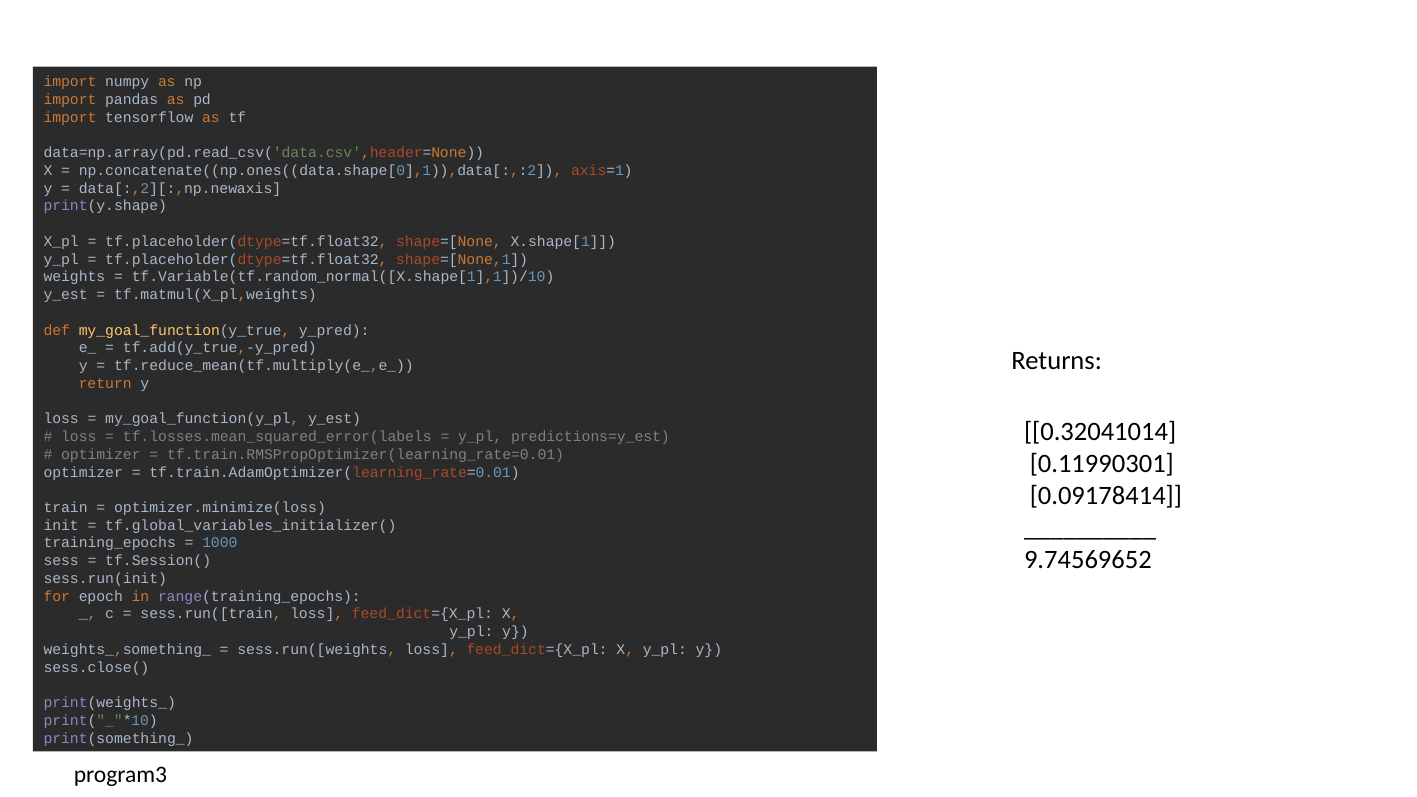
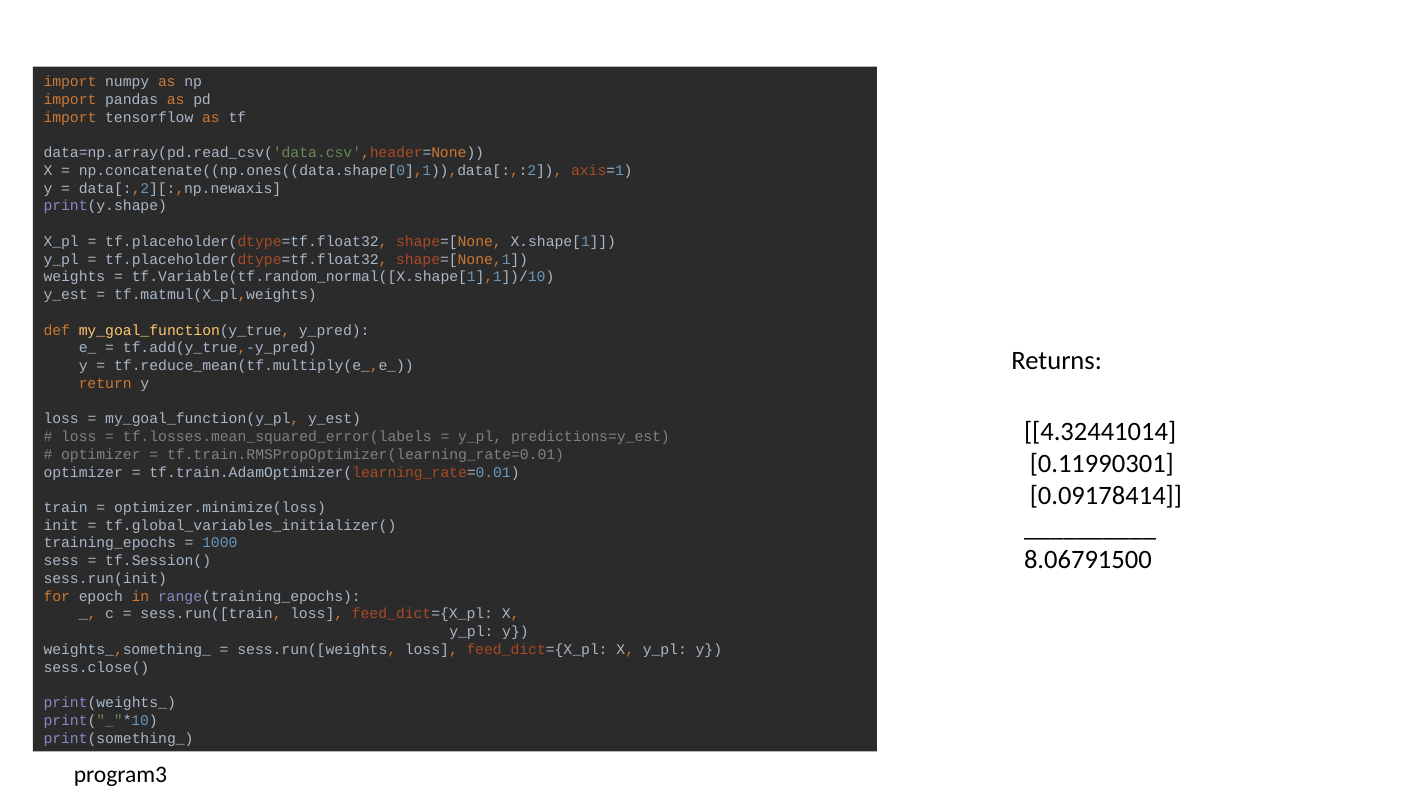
0.32041014: 0.32041014 -> 4.32441014
9.74569652: 9.74569652 -> 8.06791500
